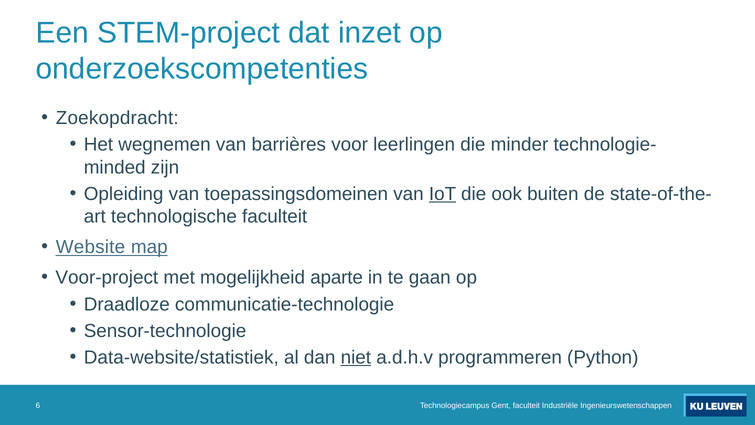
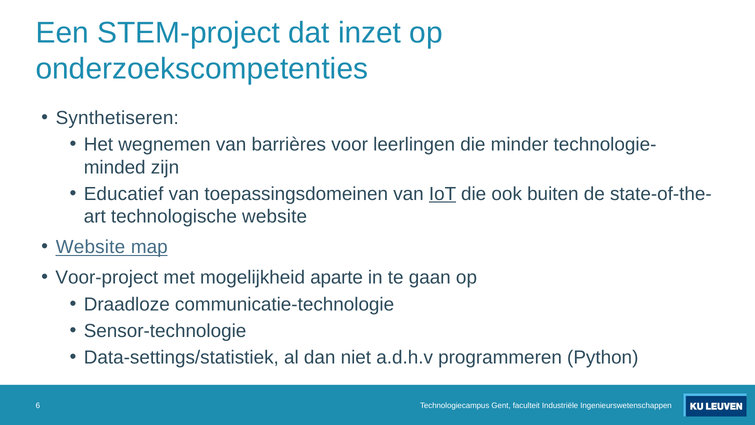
Zoekopdracht: Zoekopdracht -> Synthetiseren
Opleiding: Opleiding -> Educatief
technologische faculteit: faculteit -> website
Data-website/statistiek: Data-website/statistiek -> Data-settings/statistiek
niet underline: present -> none
